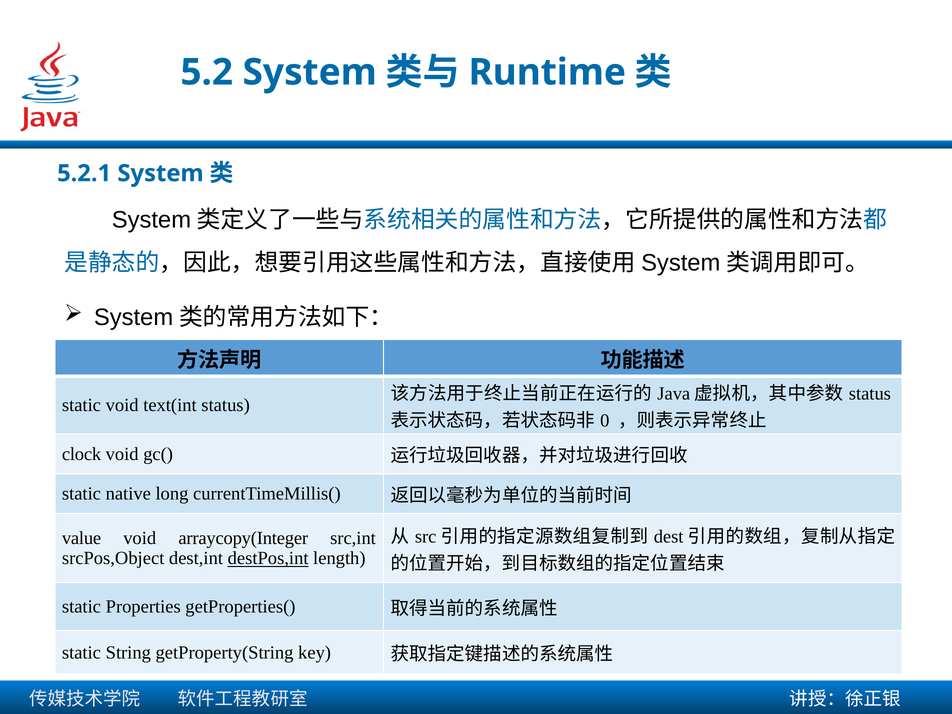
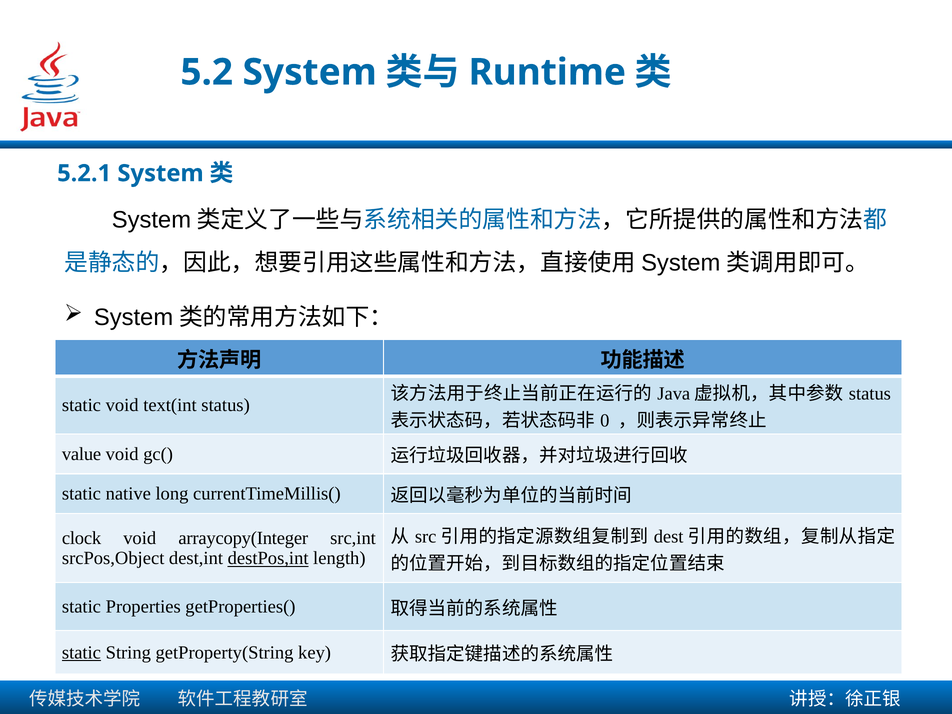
clock: clock -> value
value: value -> clock
static at (81, 652) underline: none -> present
